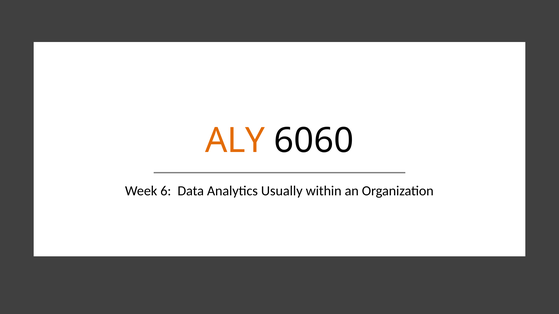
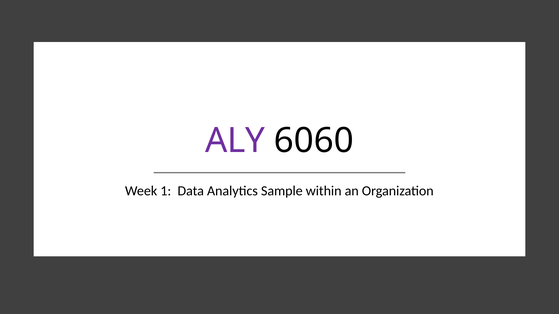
ALY colour: orange -> purple
6: 6 -> 1
Usually: Usually -> Sample
